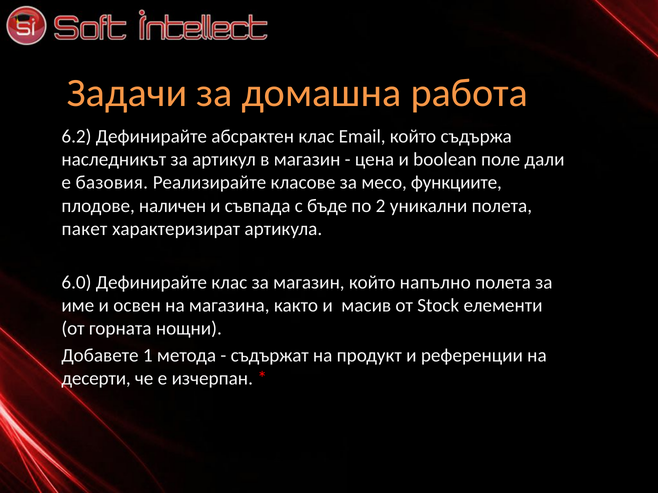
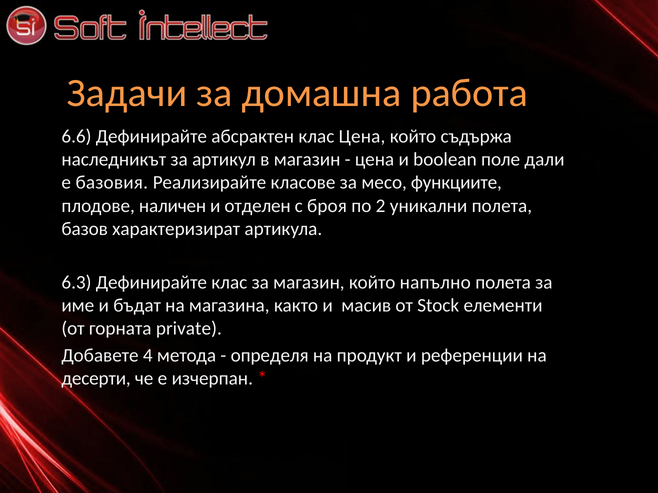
6.2: 6.2 -> 6.6
клас Еmail: Еmail -> Цена
съвпада: съвпада -> отделен
бъде: бъде -> броя
пакет: пакет -> базов
6.0: 6.0 -> 6.3
освен: освен -> бъдат
нощни: нощни -> privatе
1: 1 -> 4
съдържат: съдържат -> определя
